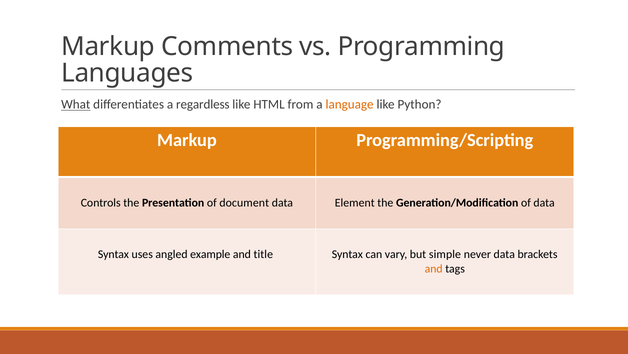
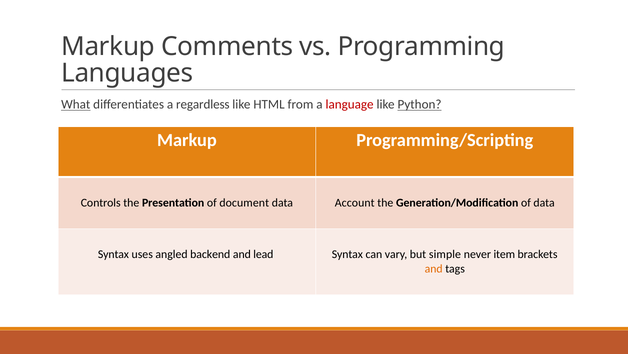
language colour: orange -> red
Python underline: none -> present
Element: Element -> Account
example: example -> backend
title: title -> lead
never data: data -> item
